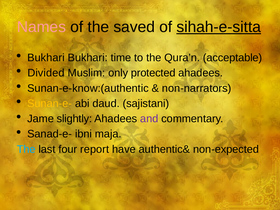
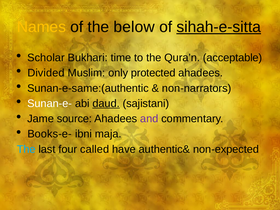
Names colour: pink -> yellow
saved: saved -> below
Bukhari at (46, 58): Bukhari -> Scholar
Sunan-e-know:(authentic: Sunan-e-know:(authentic -> Sunan-e-same:(authentic
Sunan-e- colour: yellow -> white
daud underline: none -> present
slightly: slightly -> source
Sanad-e-: Sanad-e- -> Books-e-
report: report -> called
